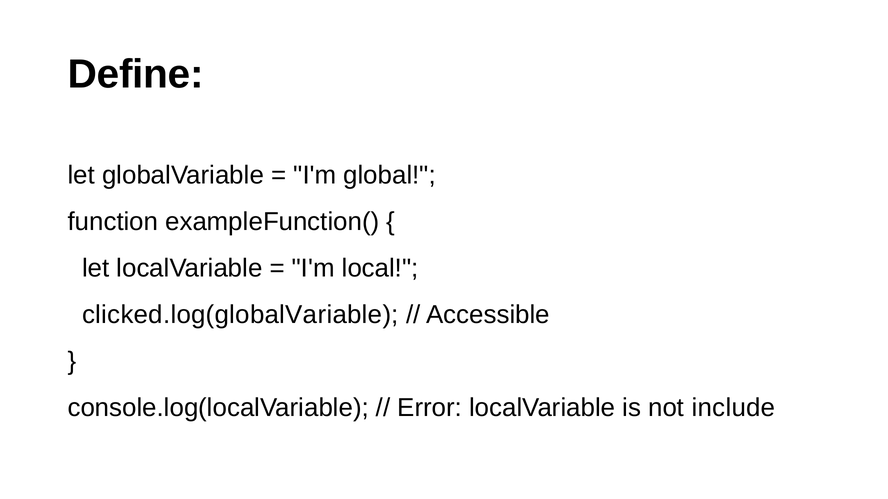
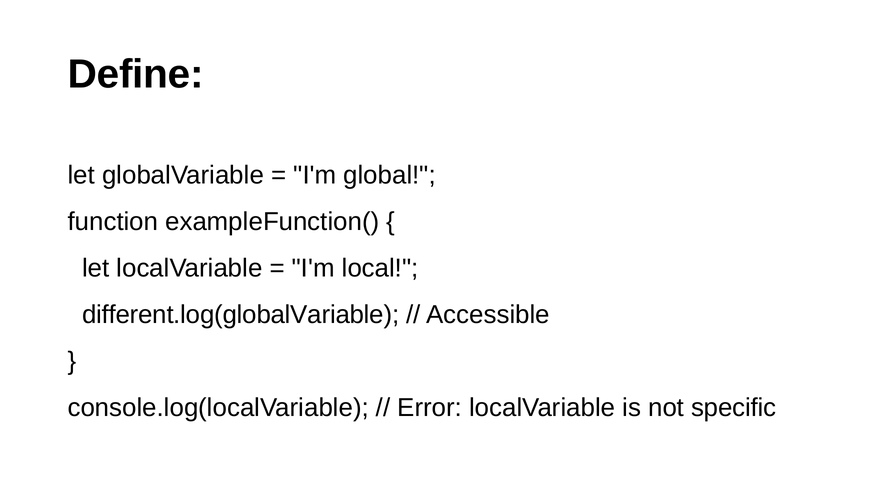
clicked.log(globalVariable: clicked.log(globalVariable -> different.log(globalVariable
include: include -> specific
